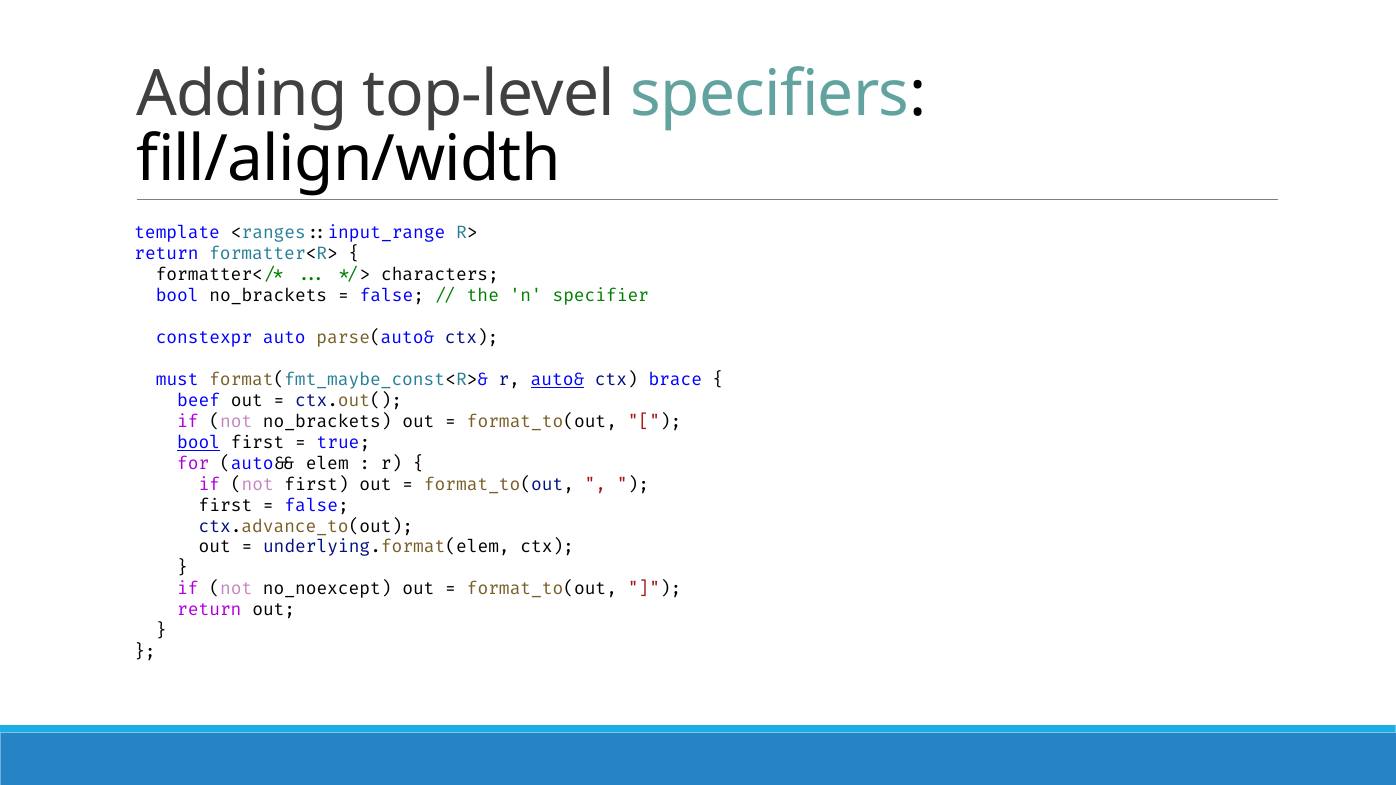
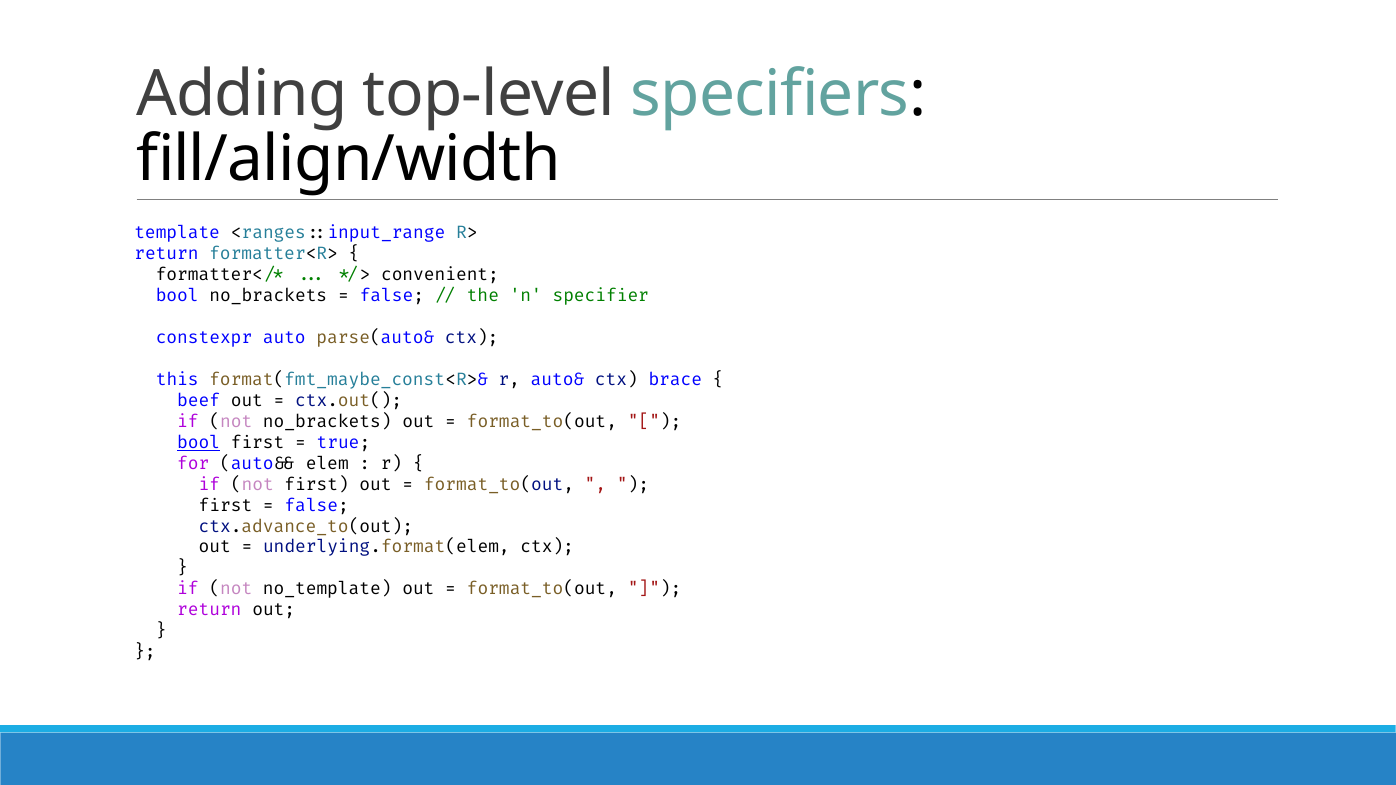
characters: characters -> convenient
must: must -> this
auto& underline: present -> none
no_noexcept: no_noexcept -> no_template
